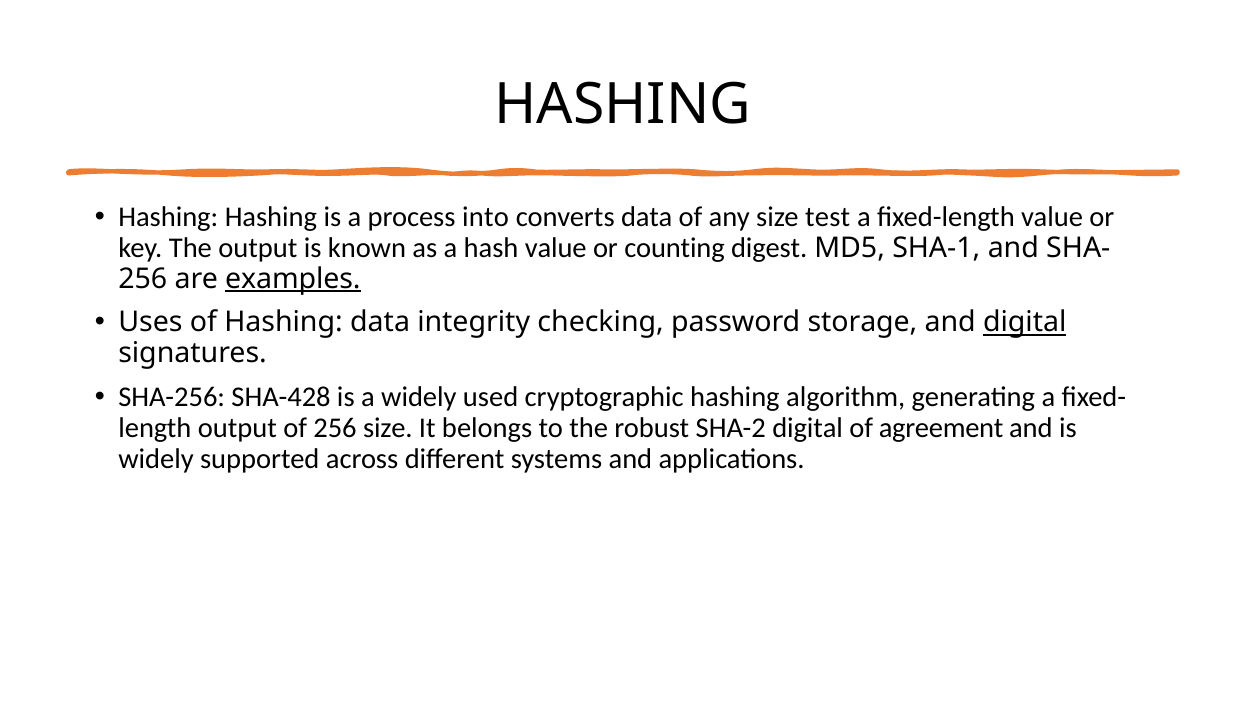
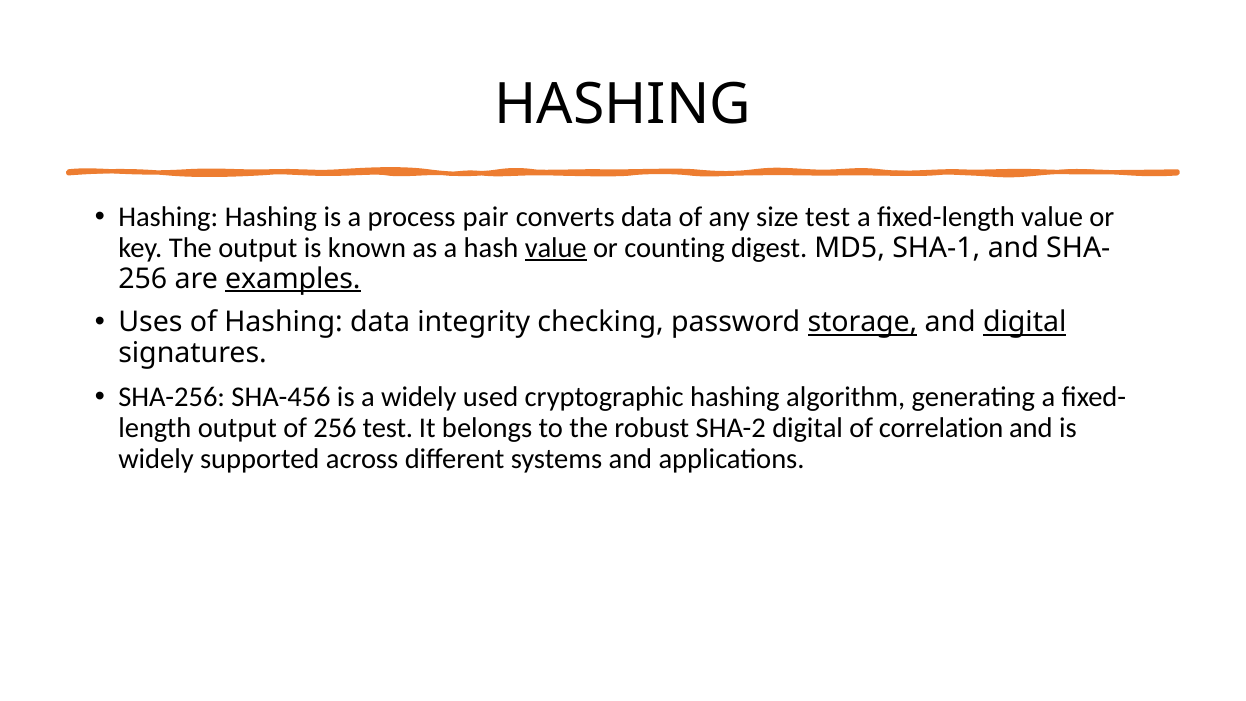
into: into -> pair
value at (556, 248) underline: none -> present
storage underline: none -> present
SHA-428: SHA-428 -> SHA-456
256 size: size -> test
agreement: agreement -> correlation
